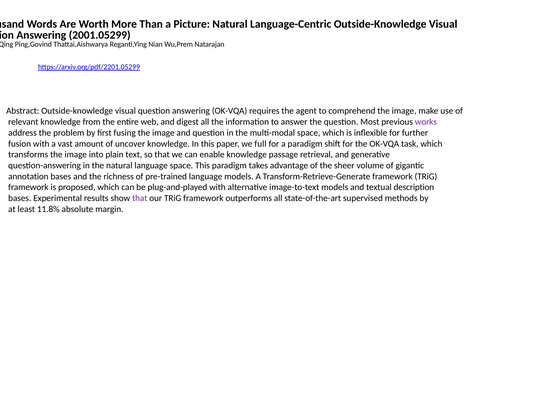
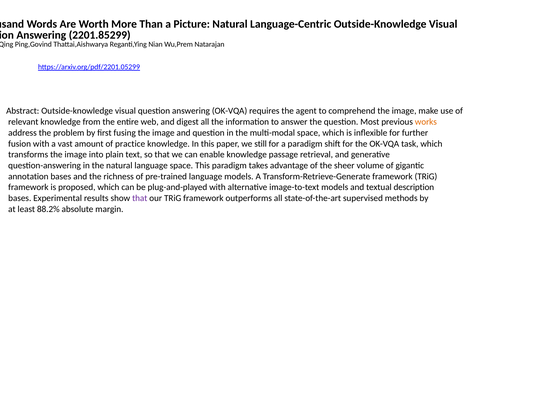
2001.05299: 2001.05299 -> 2201.85299
works colour: purple -> orange
uncover: uncover -> practice
full: full -> still
11.8%: 11.8% -> 88.2%
